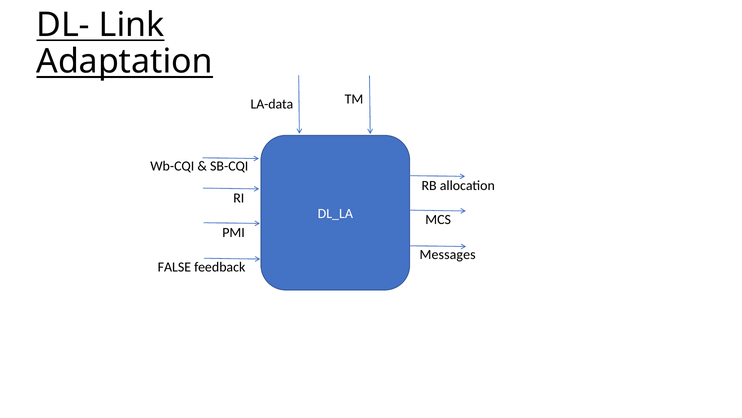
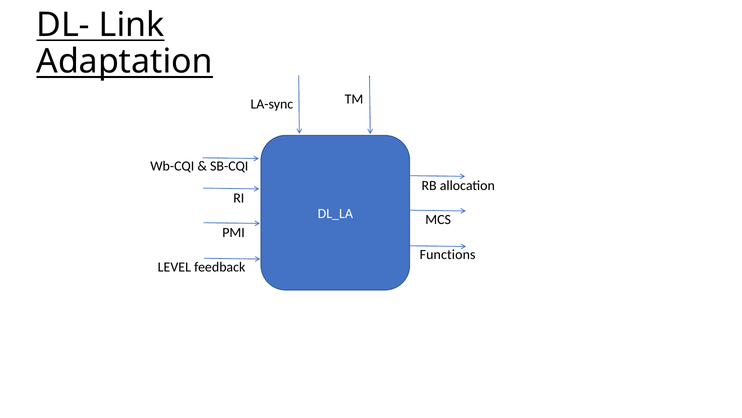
LA-data: LA-data -> LA-sync
Messages: Messages -> Functions
FALSE: FALSE -> LEVEL
